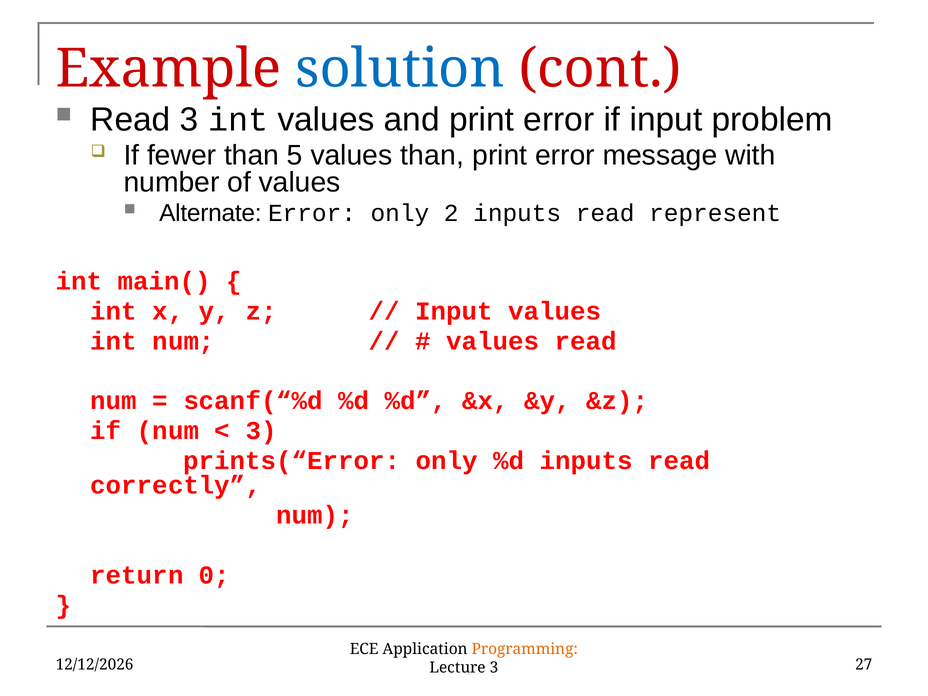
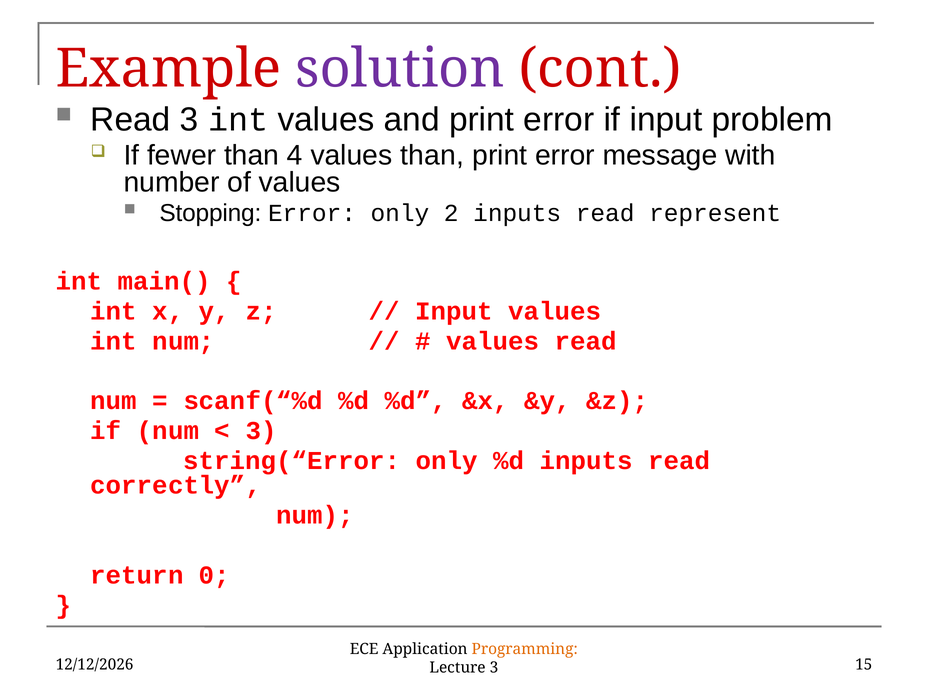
solution colour: blue -> purple
5: 5 -> 4
Alternate: Alternate -> Stopping
prints(“Error: prints(“Error -> string(“Error
27: 27 -> 15
